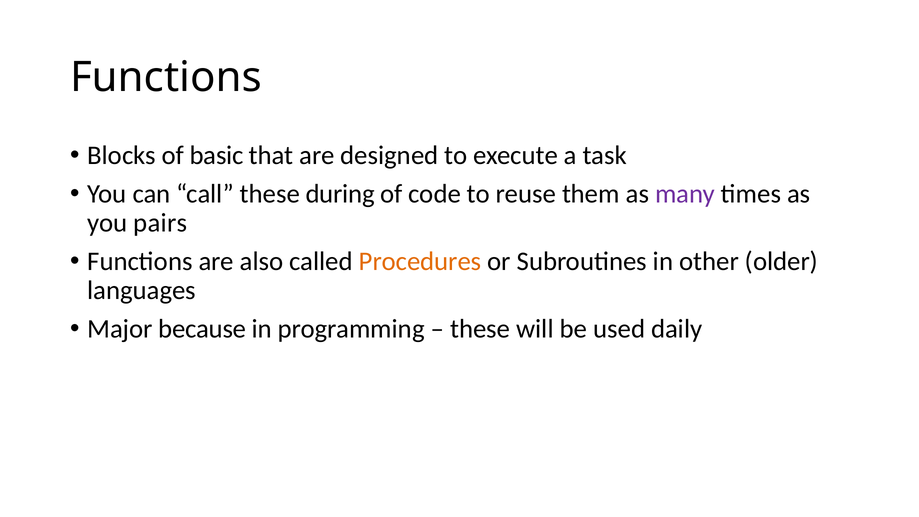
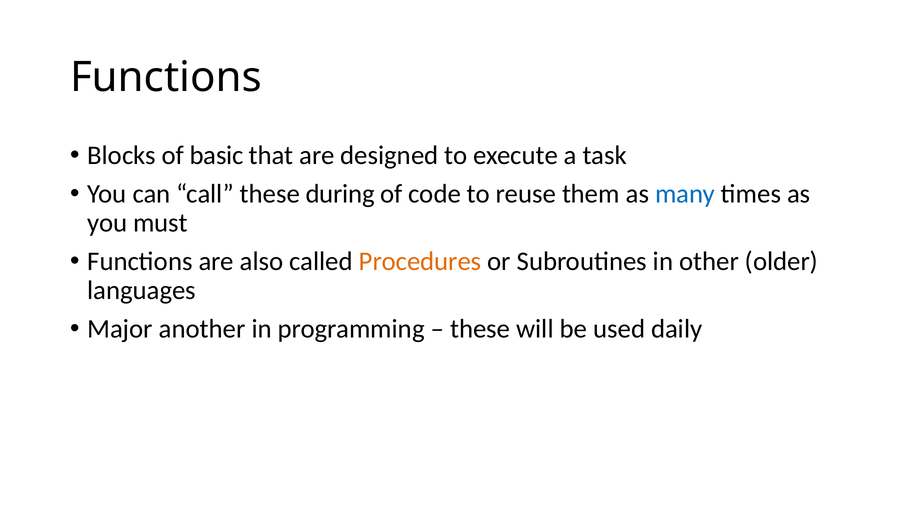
many colour: purple -> blue
pairs: pairs -> must
because: because -> another
